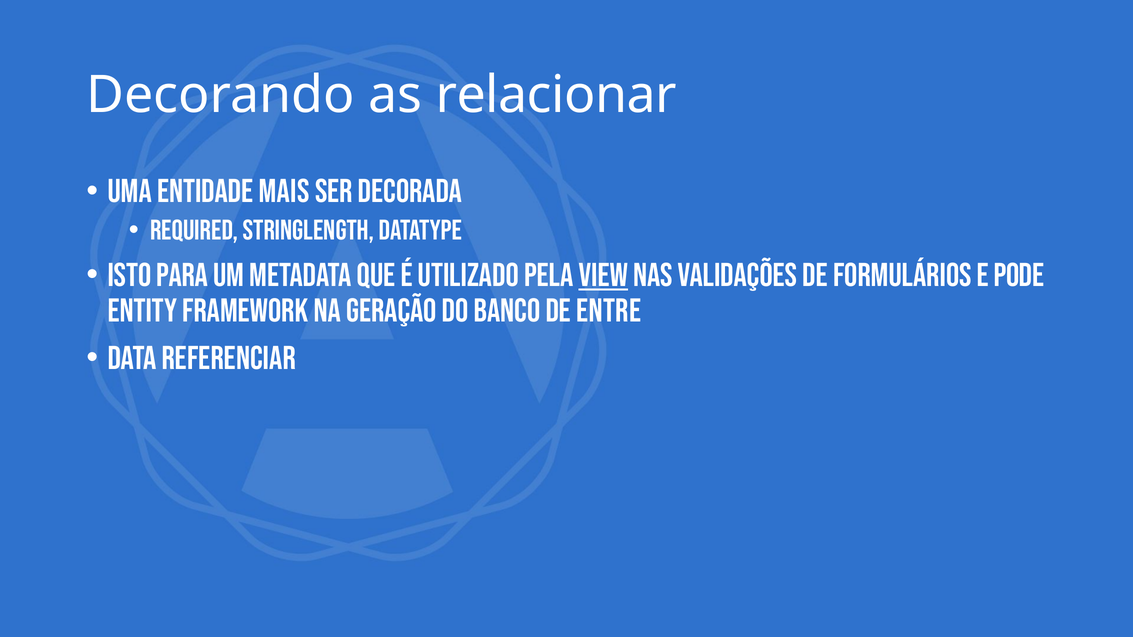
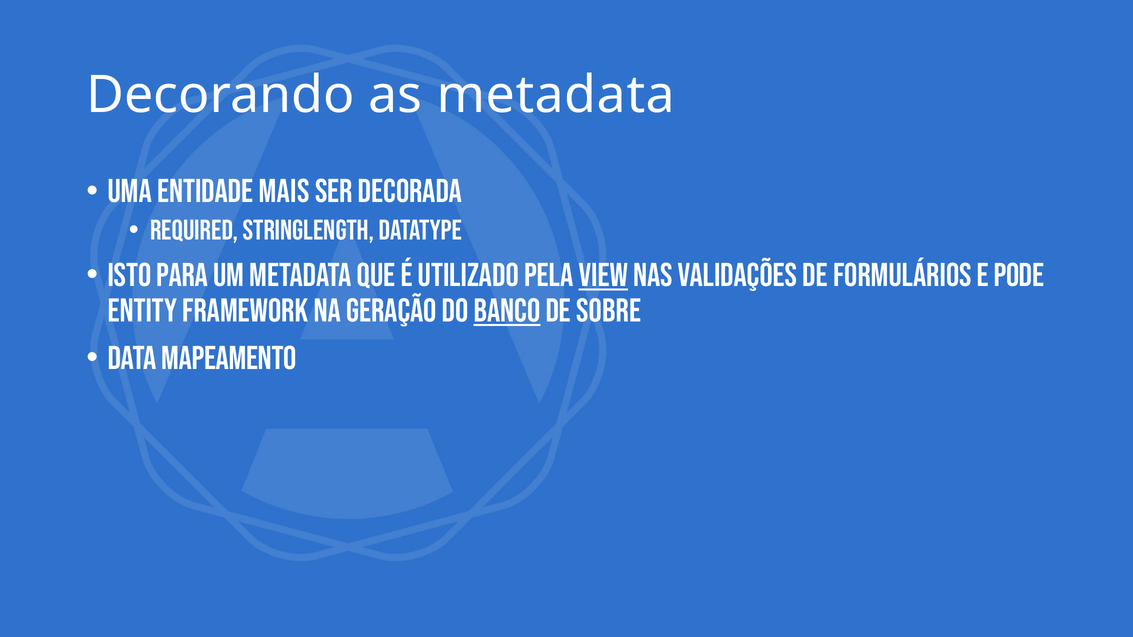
as relacionar: relacionar -> metadata
banco underline: none -> present
entre: entre -> sobre
referenciar: referenciar -> mapeamento
